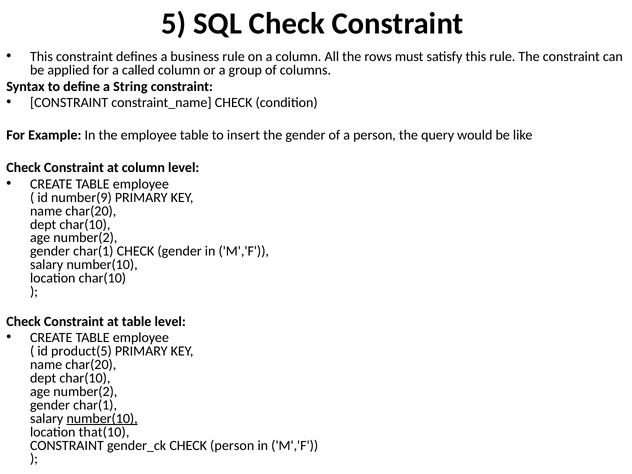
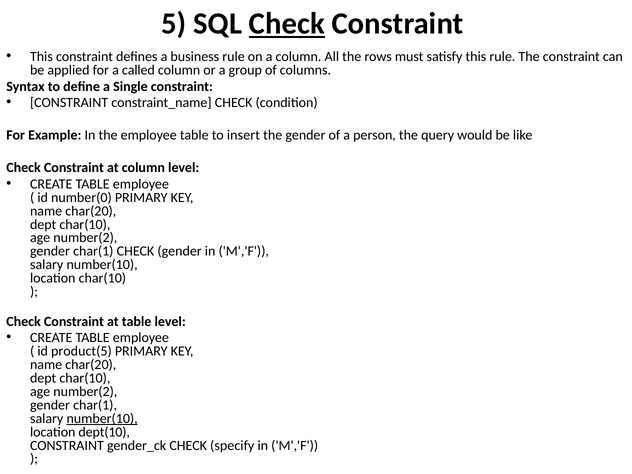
Check at (287, 24) underline: none -> present
String: String -> Single
number(9: number(9 -> number(0
that(10: that(10 -> dept(10
CHECK person: person -> specify
